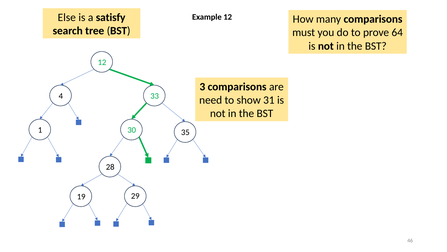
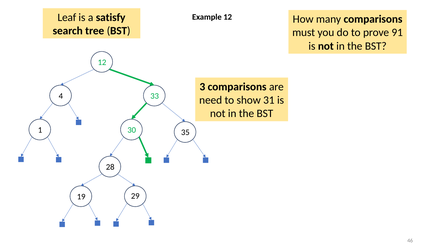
Else: Else -> Leaf
64: 64 -> 91
